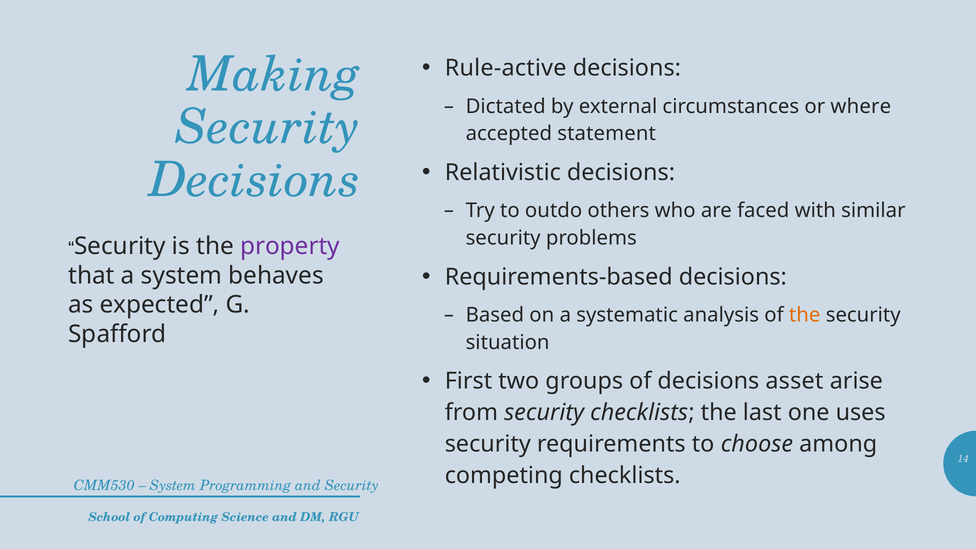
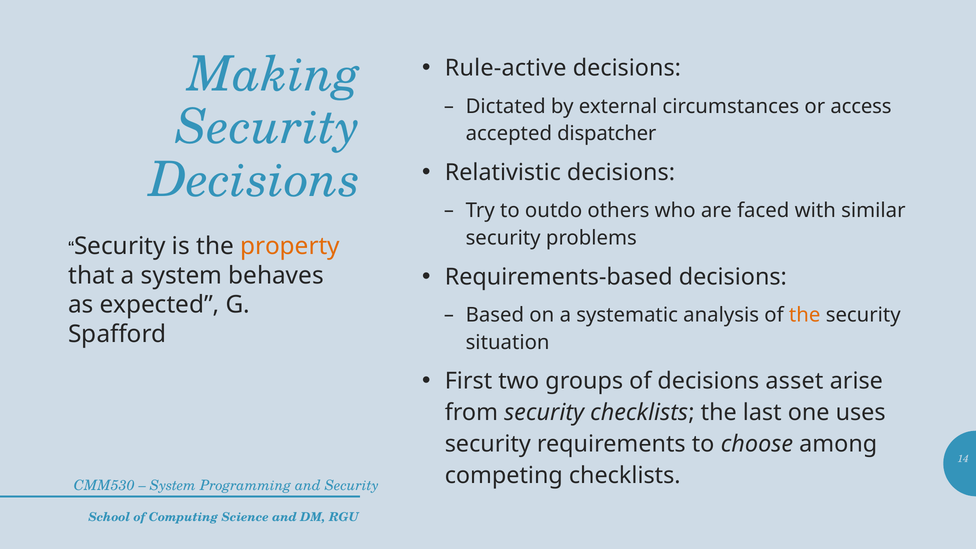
where: where -> access
statement: statement -> dispatcher
property colour: purple -> orange
